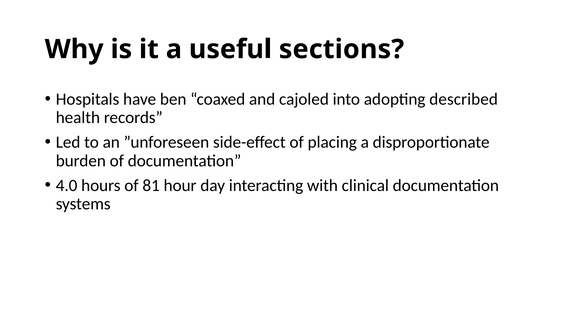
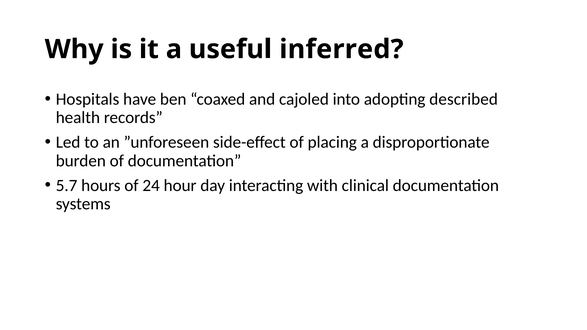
sections: sections -> inferred
4.0: 4.0 -> 5.7
81: 81 -> 24
